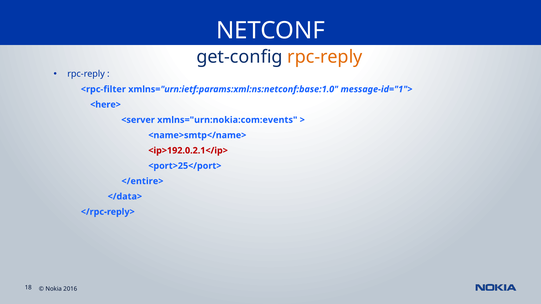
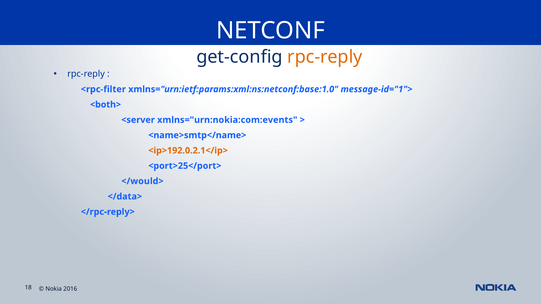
<here>: <here> -> <both>
<ip>192.0.2.1</ip> colour: red -> orange
</entire>: </entire> -> </would>
